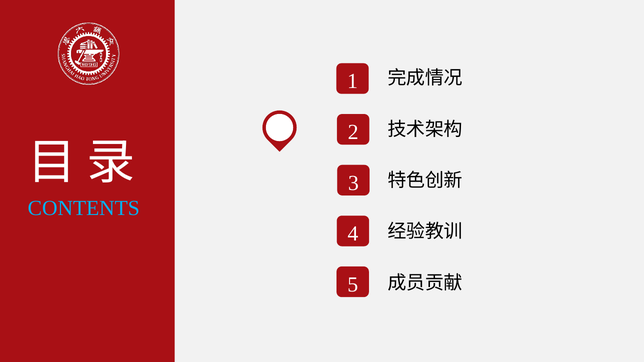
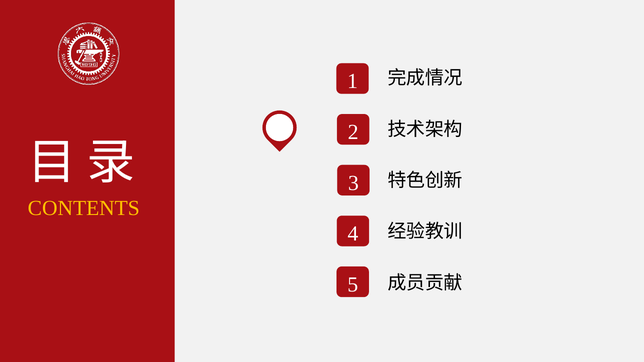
CONTENTS colour: light blue -> yellow
